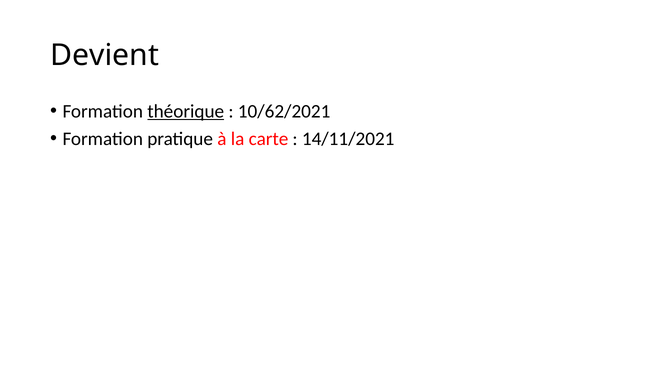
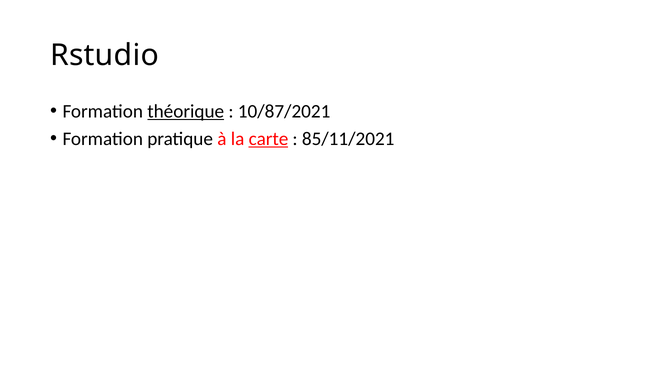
Devient: Devient -> Rstudio
10/62/2021: 10/62/2021 -> 10/87/2021
carte underline: none -> present
14/11/2021: 14/11/2021 -> 85/11/2021
